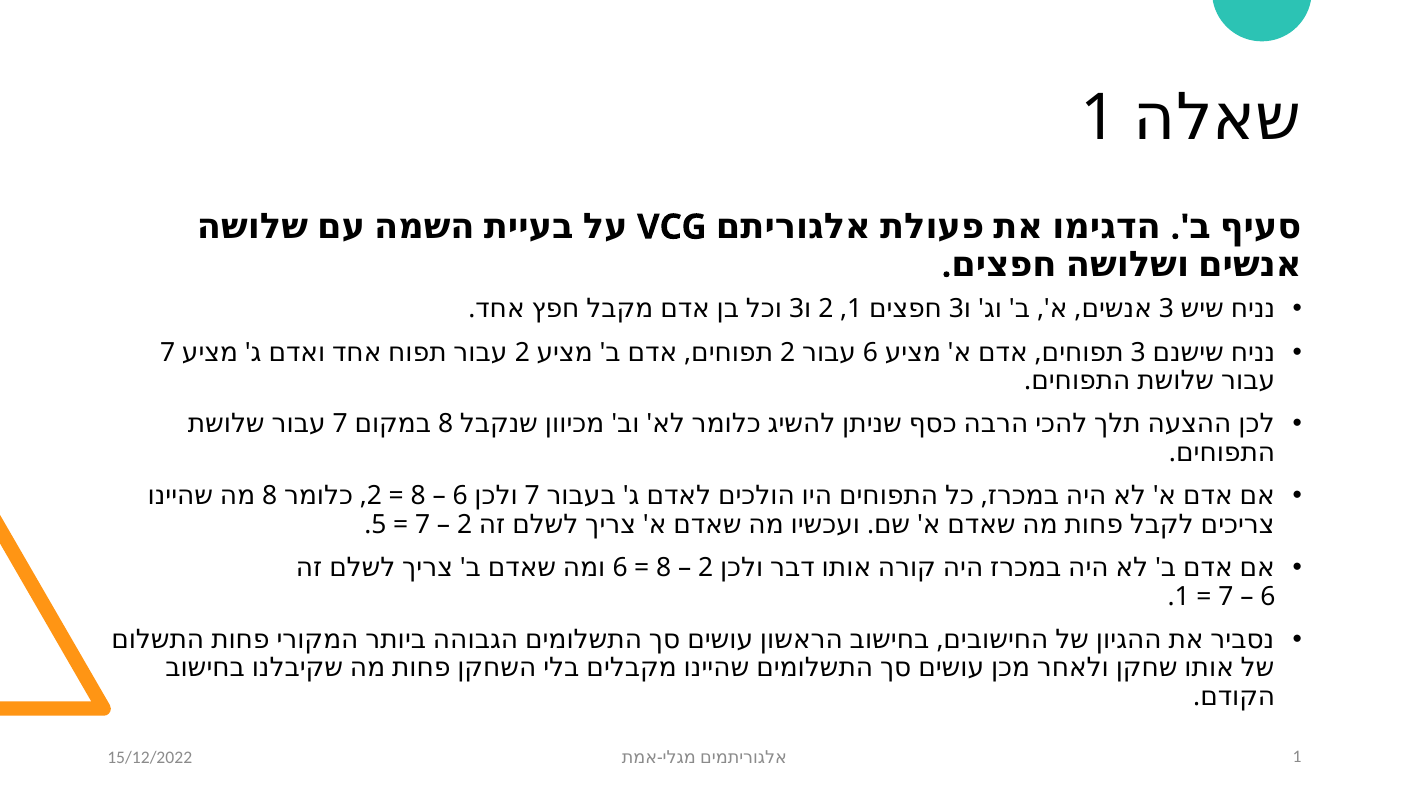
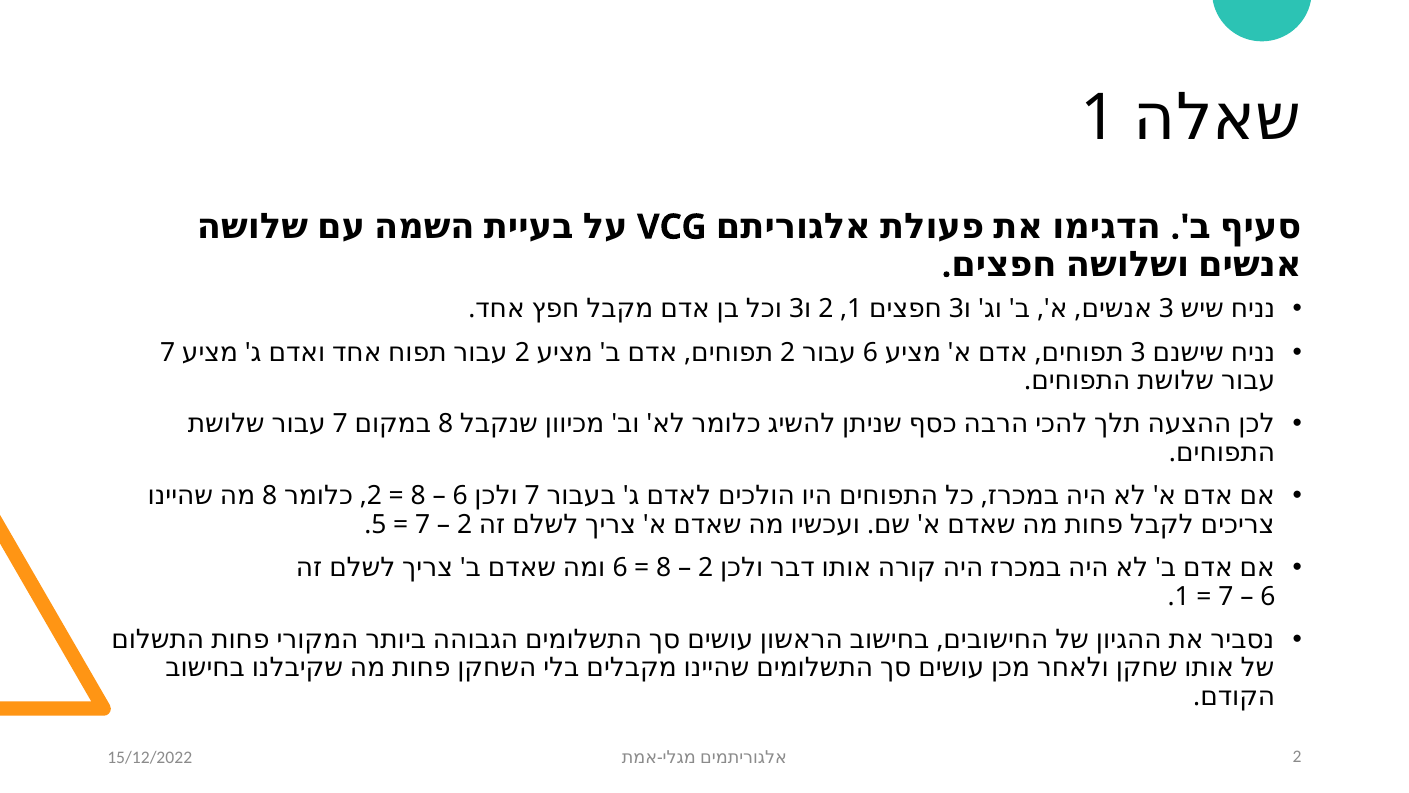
1 at (1297, 757): 1 -> 2
